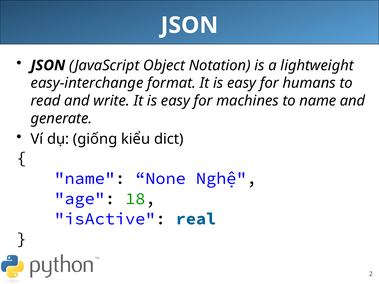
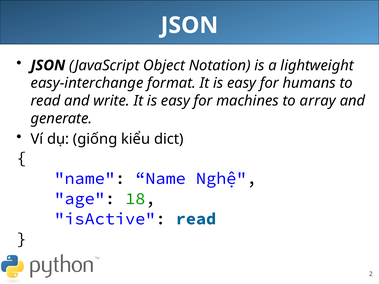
to name: name -> array
name None: None -> Name
isActive real: real -> read
